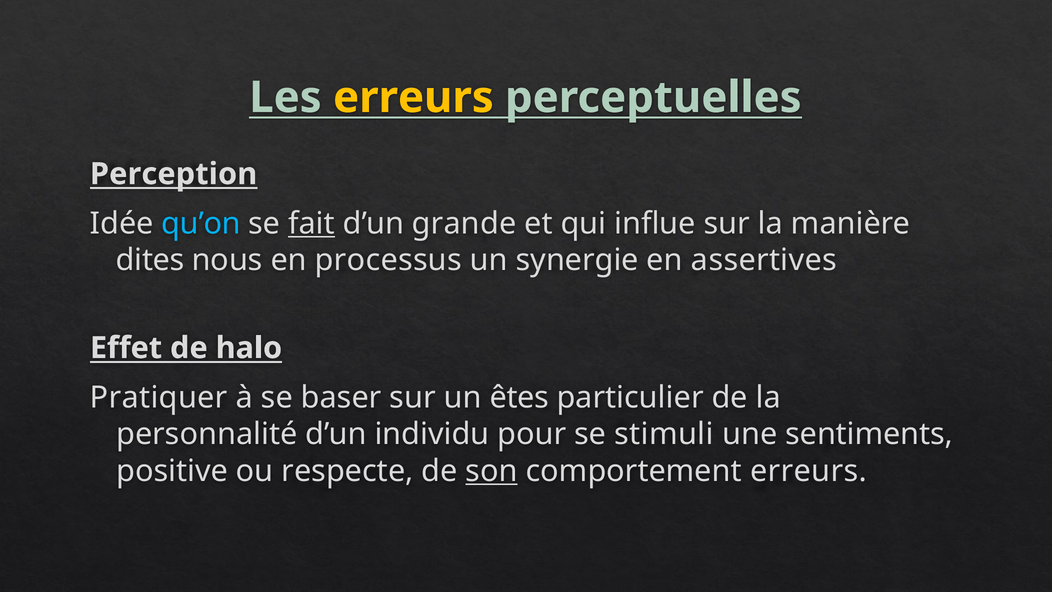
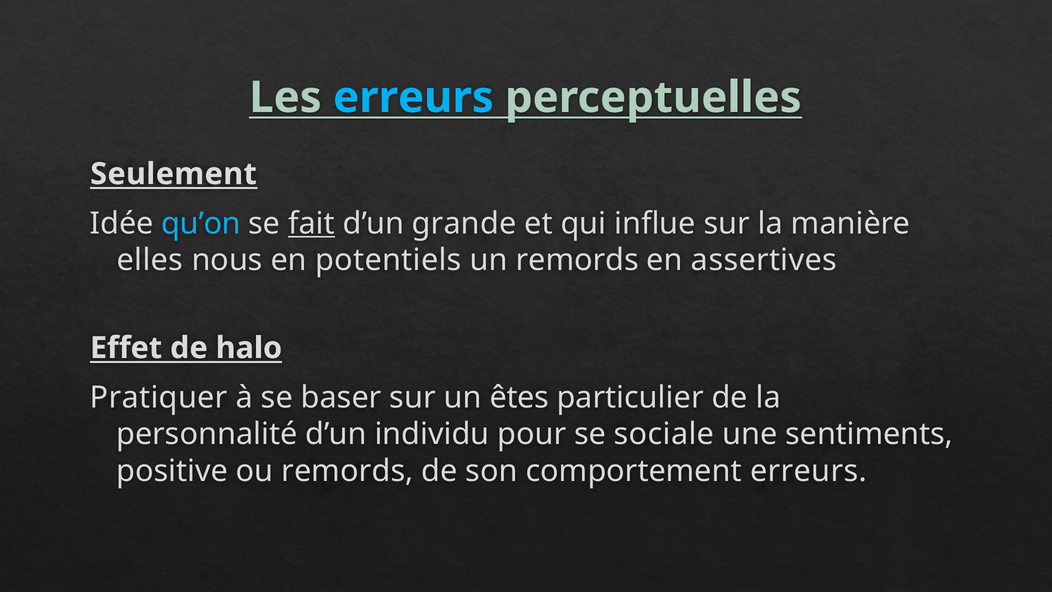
erreurs at (413, 98) colour: yellow -> light blue
Perception: Perception -> Seulement
dites: dites -> elles
processus: processus -> potentiels
un synergie: synergie -> remords
stimuli: stimuli -> sociale
ou respecte: respecte -> remords
son underline: present -> none
